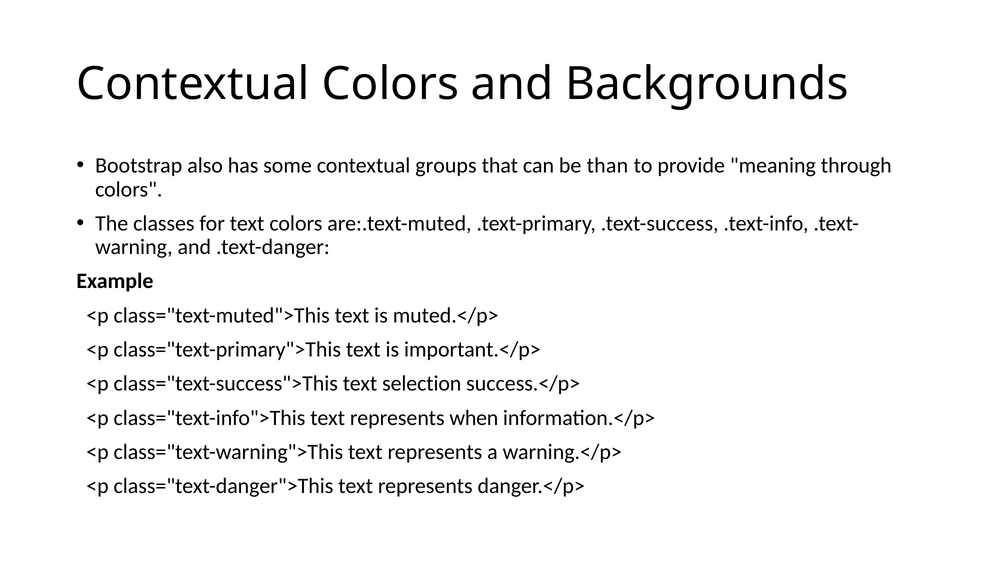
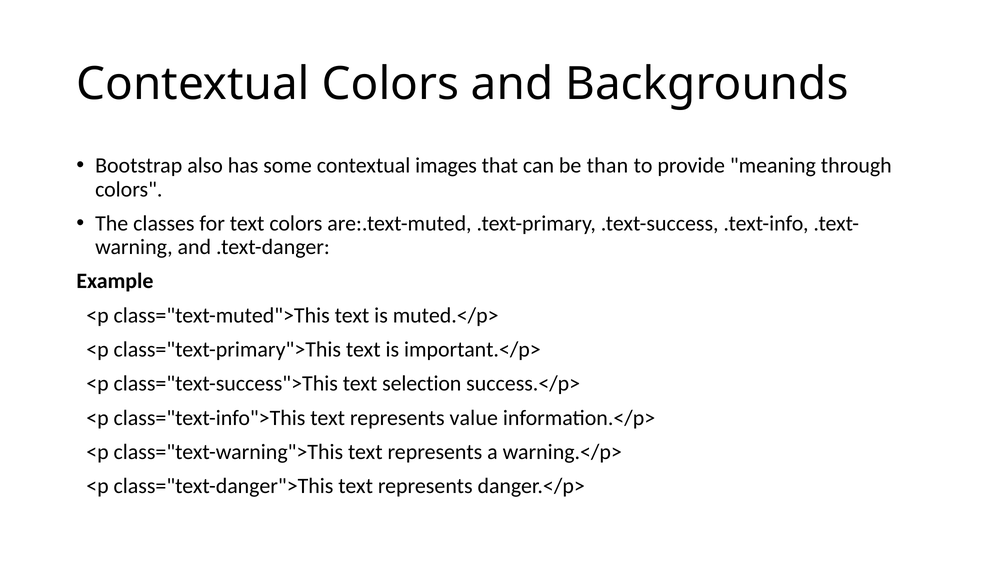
groups: groups -> images
when: when -> value
